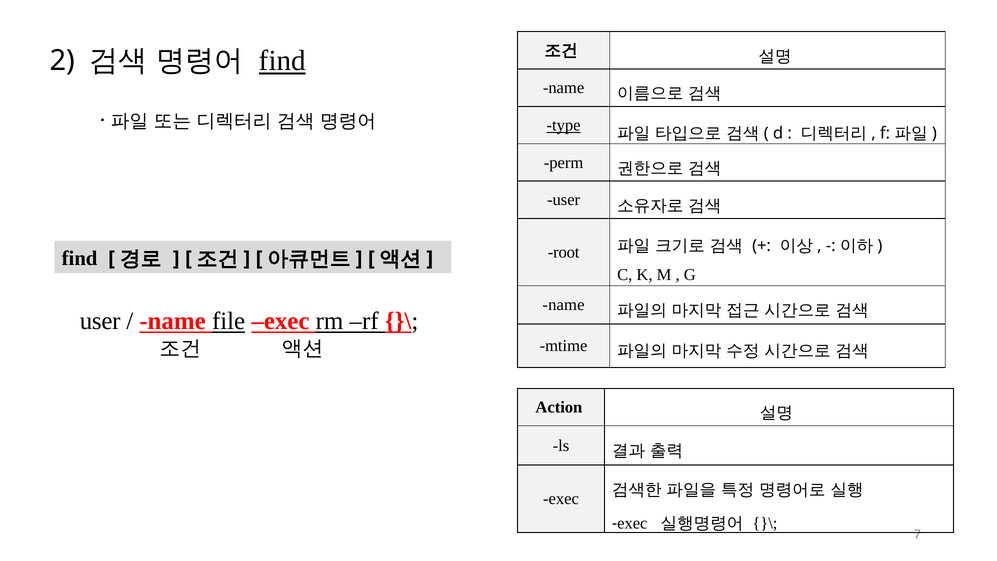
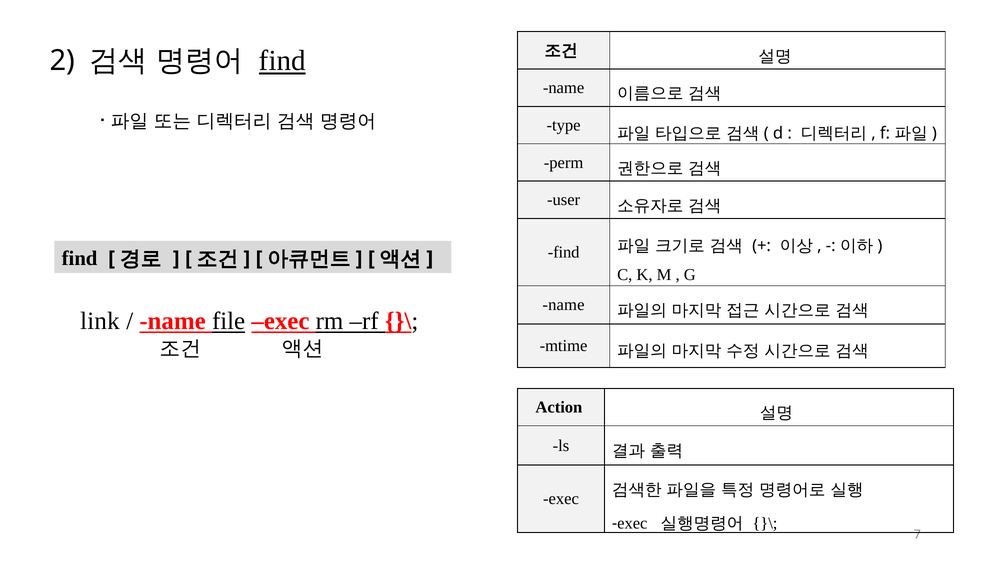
type underline: present -> none
root at (564, 252): root -> find
user at (100, 321): user -> link
